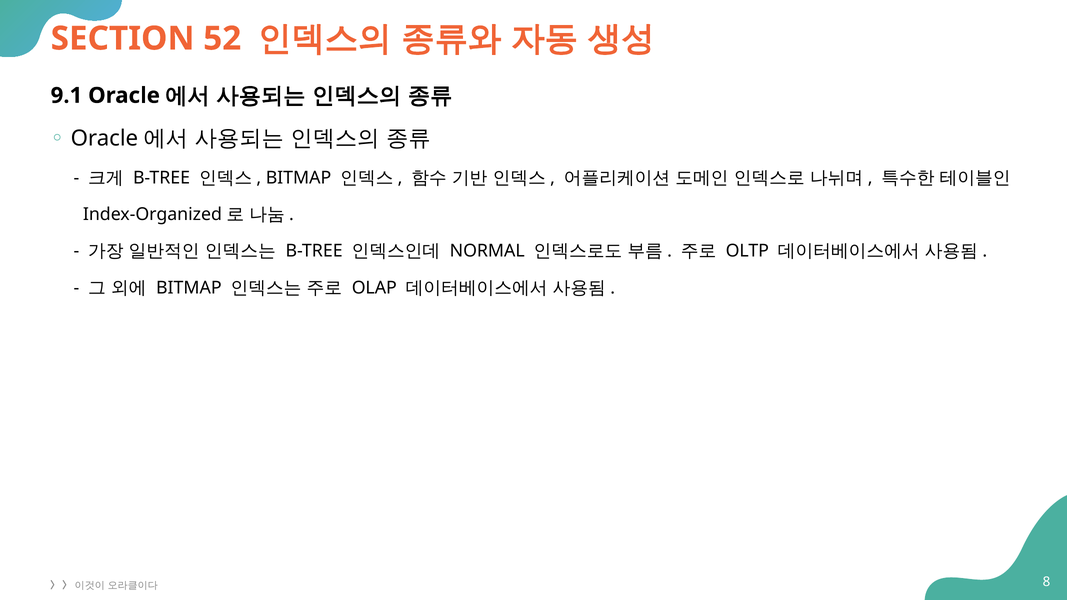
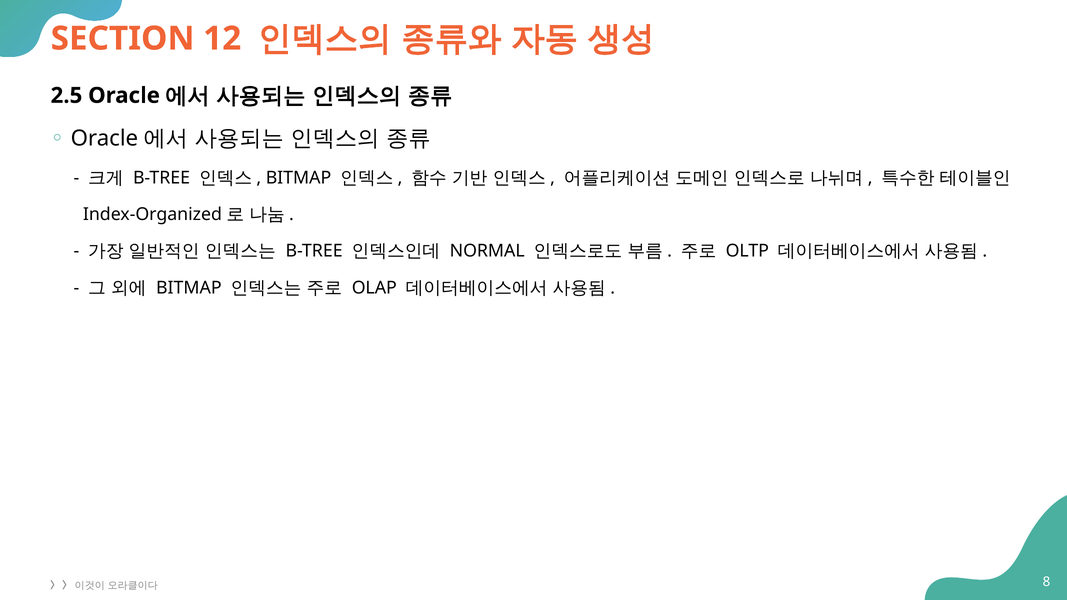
52: 52 -> 12
9.1: 9.1 -> 2.5
